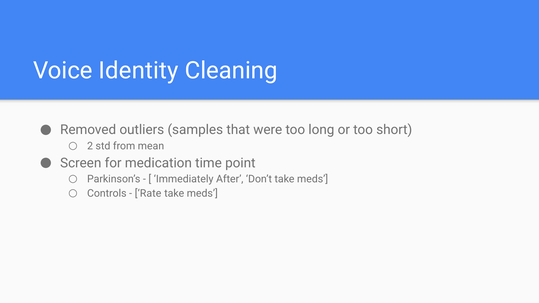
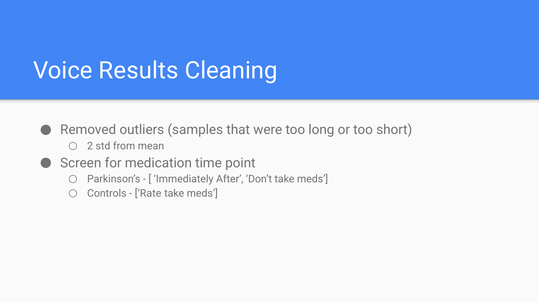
Identity: Identity -> Results
